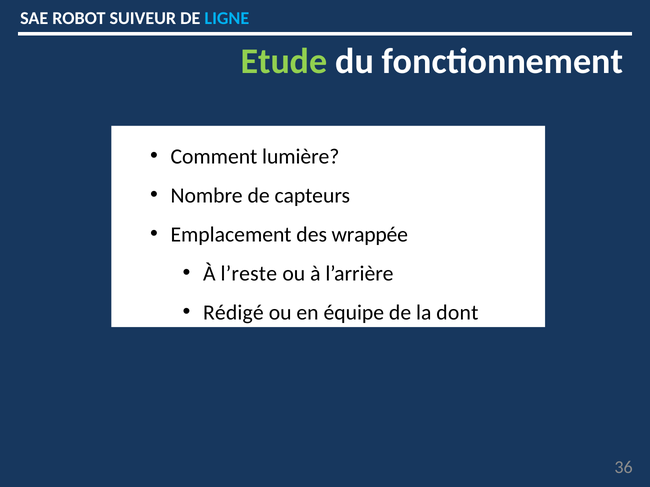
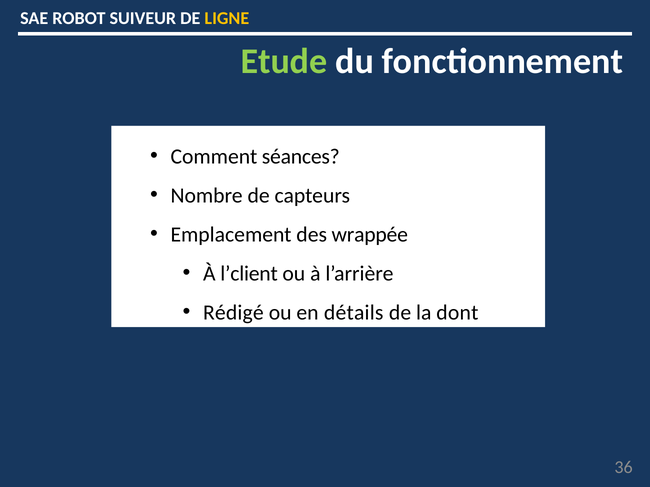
LIGNE colour: light blue -> yellow
lumière: lumière -> séances
l’reste: l’reste -> l’client
équipe: équipe -> détails
